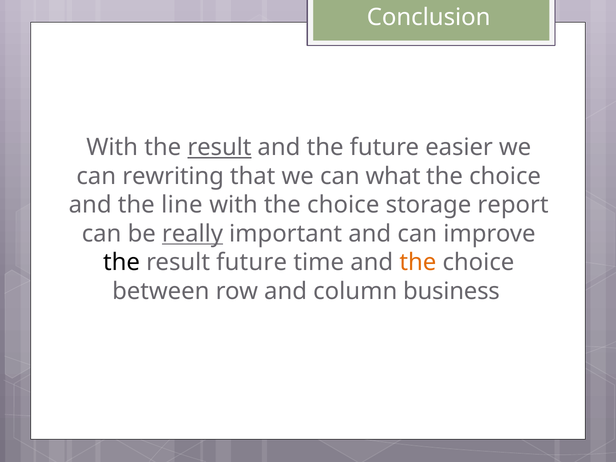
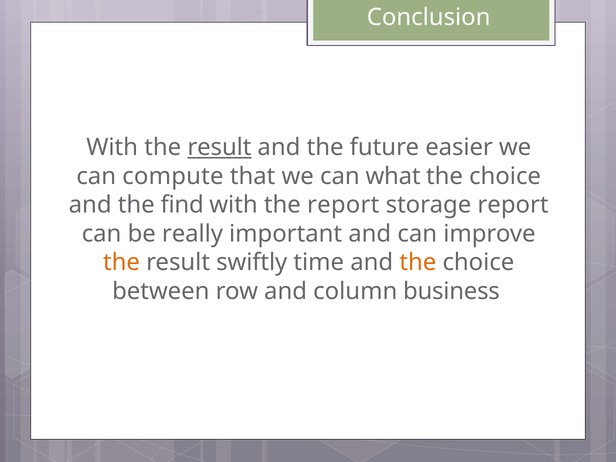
rewriting: rewriting -> compute
line: line -> find
with the choice: choice -> report
really underline: present -> none
the at (121, 262) colour: black -> orange
result future: future -> swiftly
